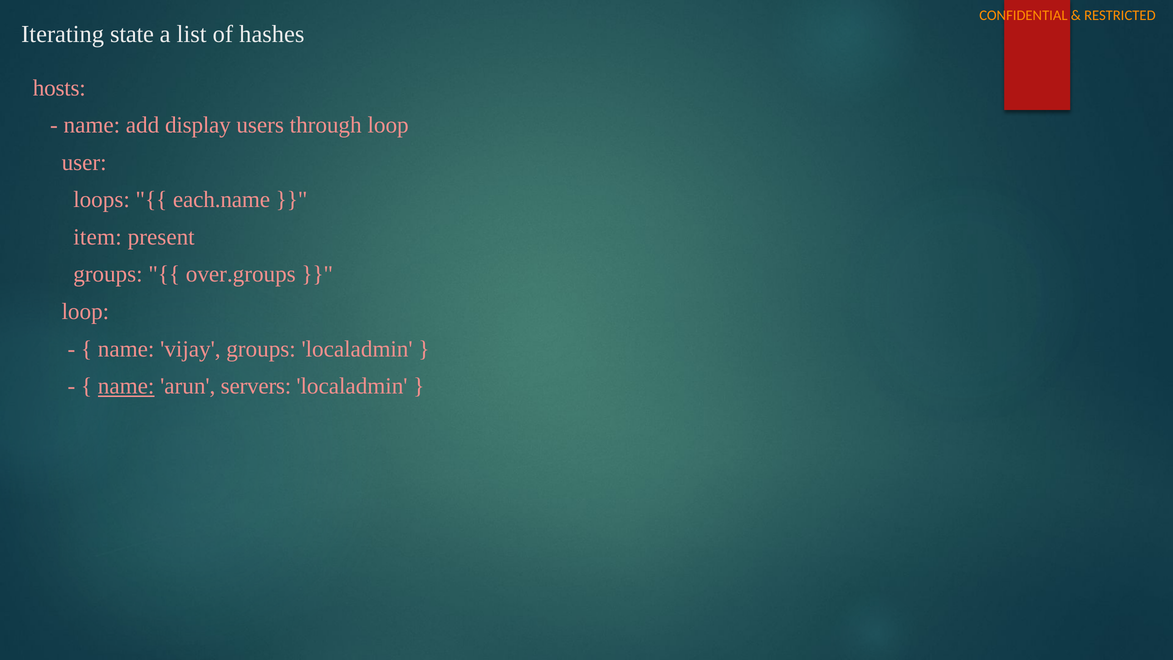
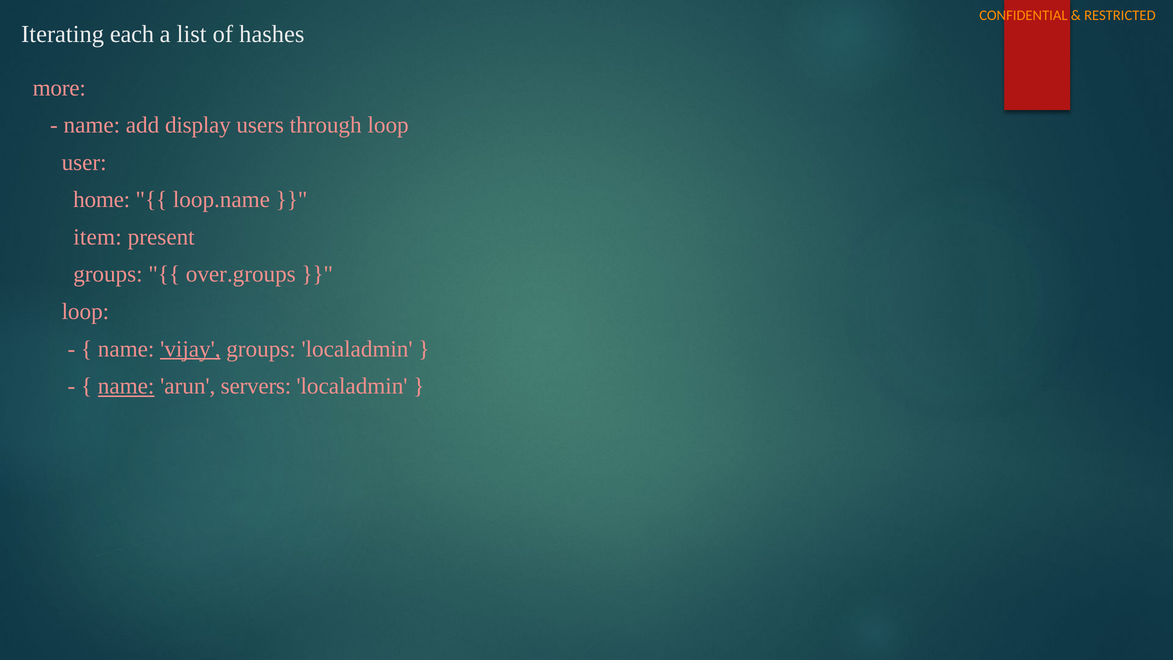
state: state -> each
hosts: hosts -> more
loops: loops -> home
each.name: each.name -> loop.name
vijay underline: none -> present
